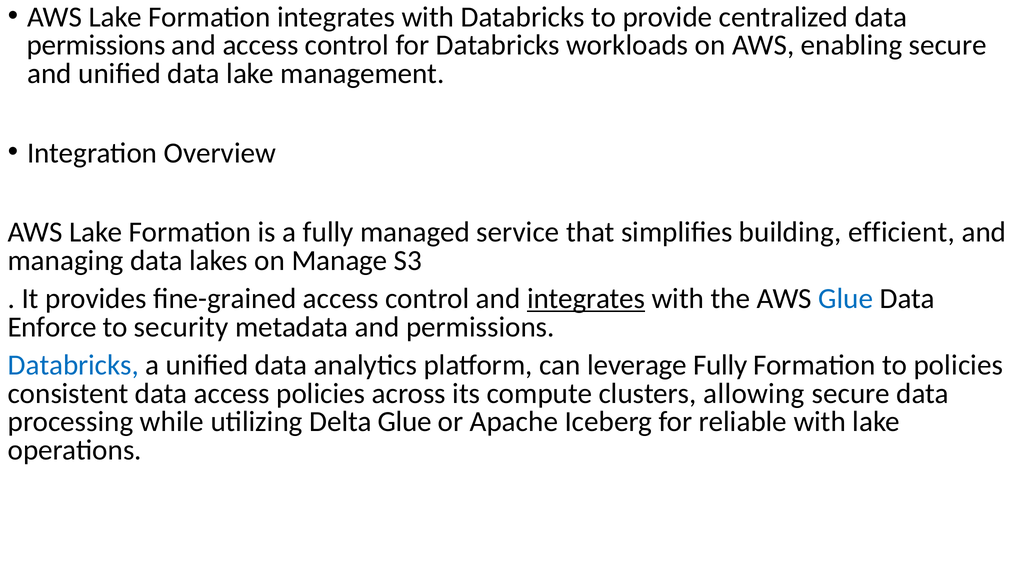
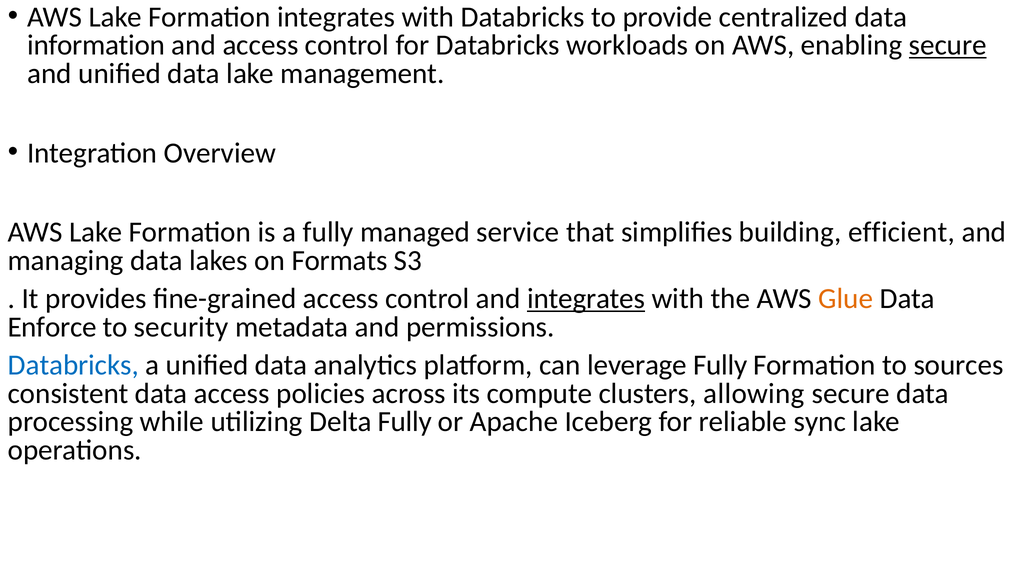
permissions at (96, 45): permissions -> information
secure at (948, 45) underline: none -> present
Manage: Manage -> Formats
Glue at (846, 299) colour: blue -> orange
to policies: policies -> sources
Delta Glue: Glue -> Fully
reliable with: with -> sync
